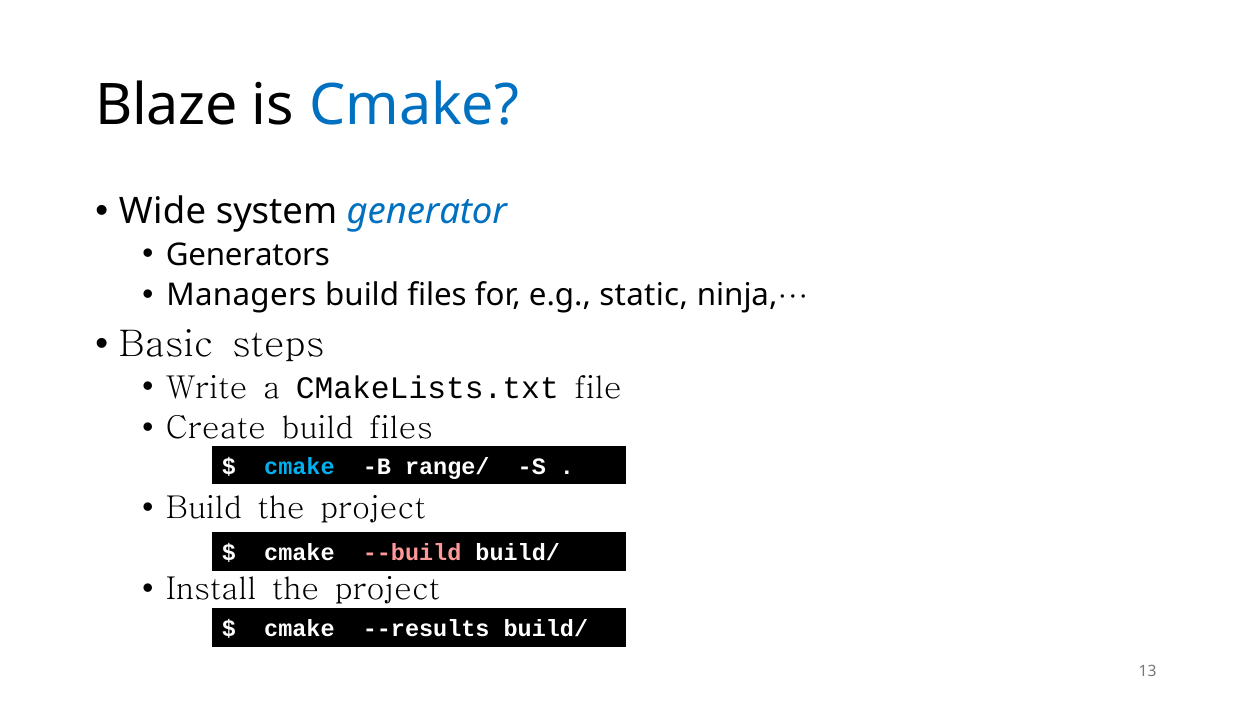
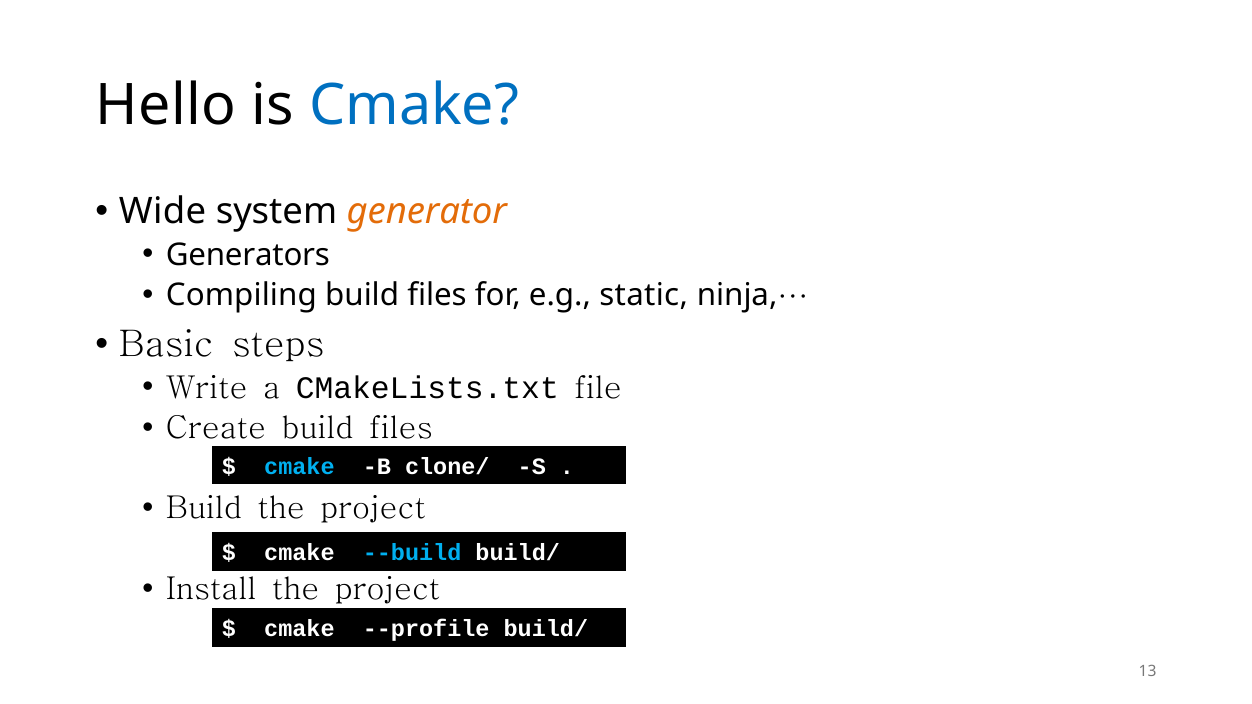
Blaze: Blaze -> Hello
generator colour: blue -> orange
Managers: Managers -> Compiling
range/: range/ -> clone/
--build colour: pink -> light blue
--results: --results -> --profile
